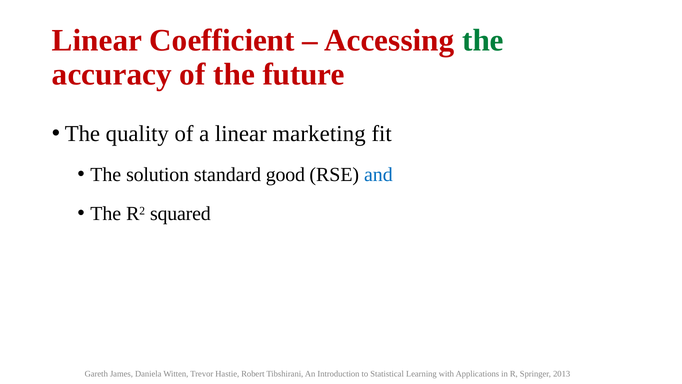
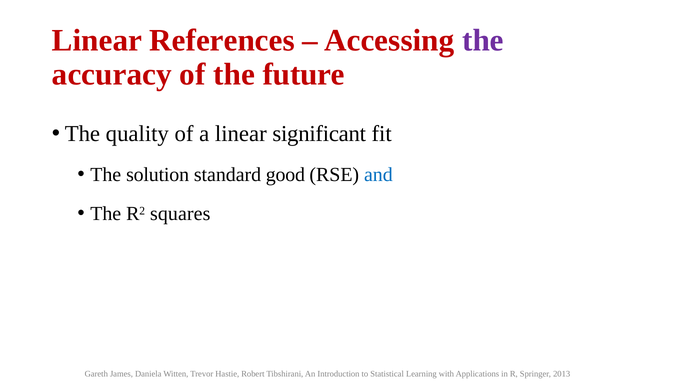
Coefficient: Coefficient -> References
the at (483, 40) colour: green -> purple
marketing: marketing -> significant
squared: squared -> squares
